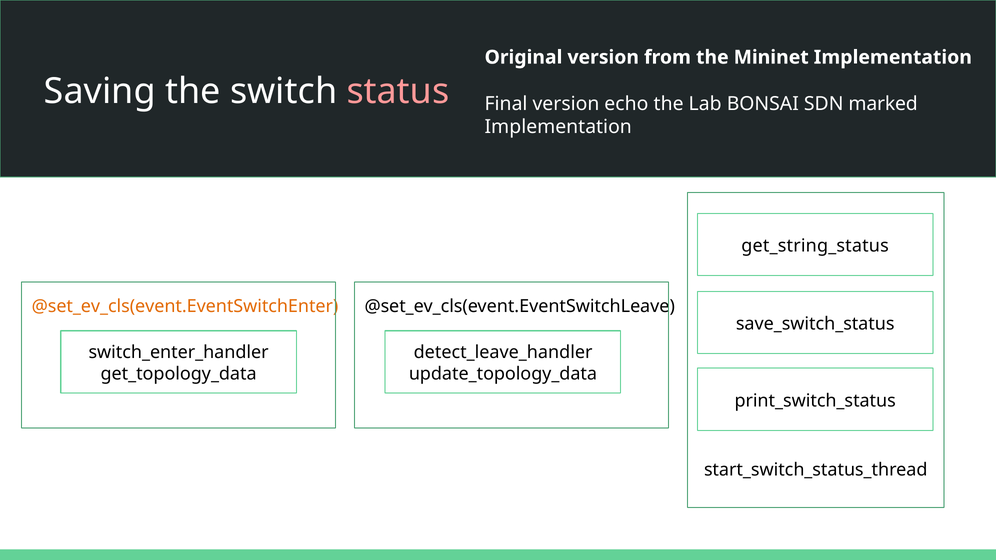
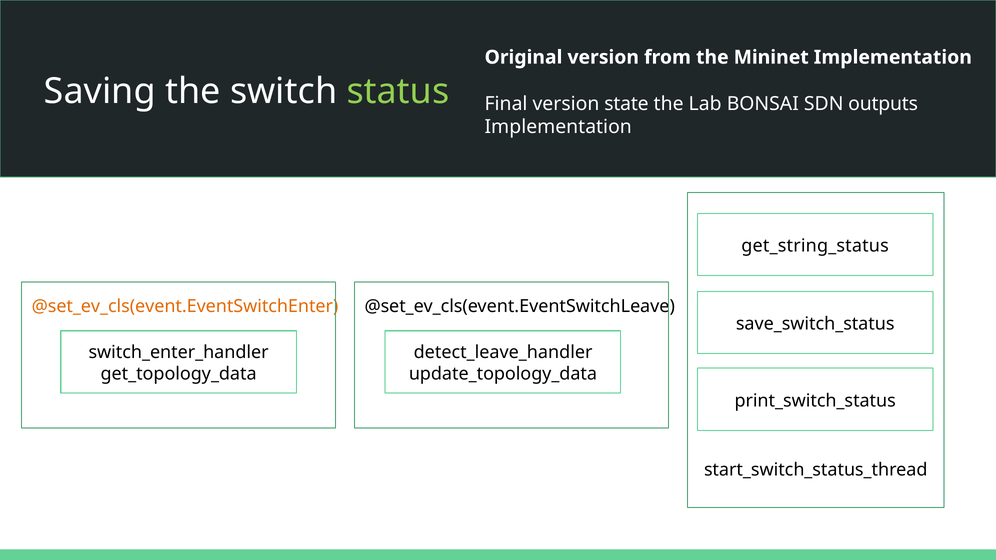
status colour: pink -> light green
echo: echo -> state
marked: marked -> outputs
